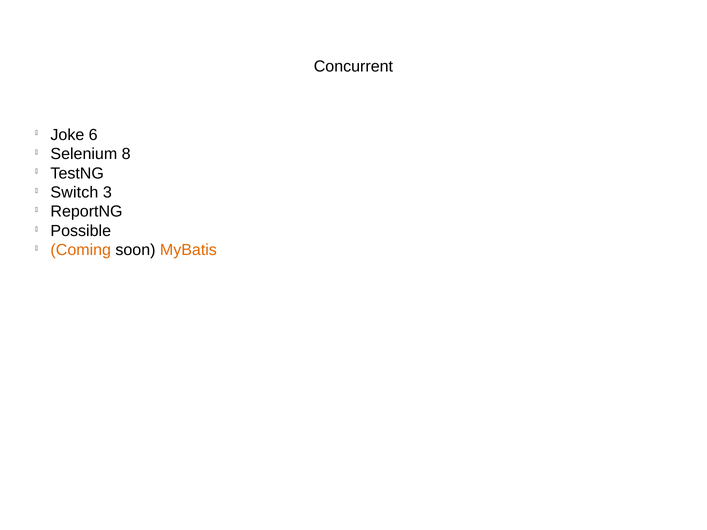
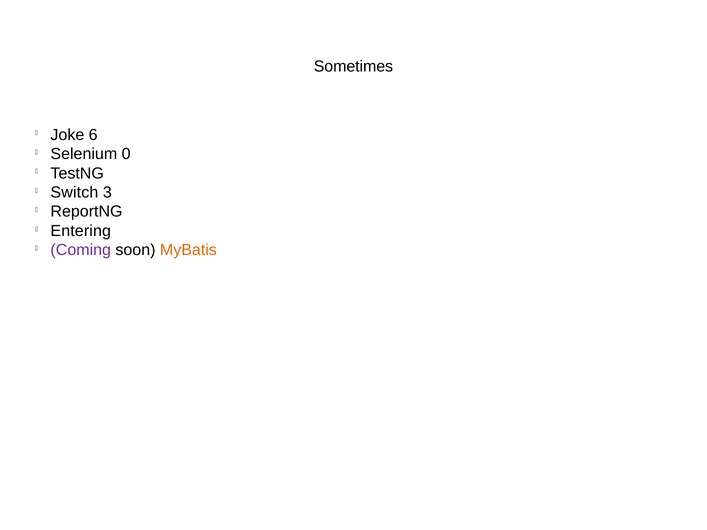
Concurrent: Concurrent -> Sometimes
8: 8 -> 0
Possible: Possible -> Entering
Coming colour: orange -> purple
